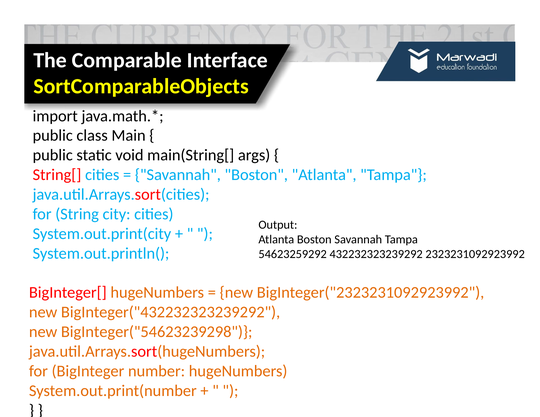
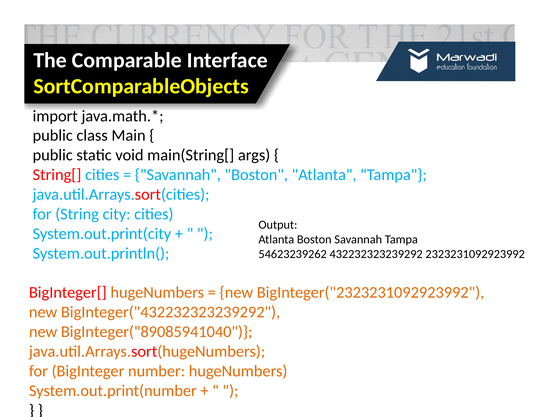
54623259292: 54623259292 -> 54623239262
BigInteger("54623239298: BigInteger("54623239298 -> BigInteger("89085941040
